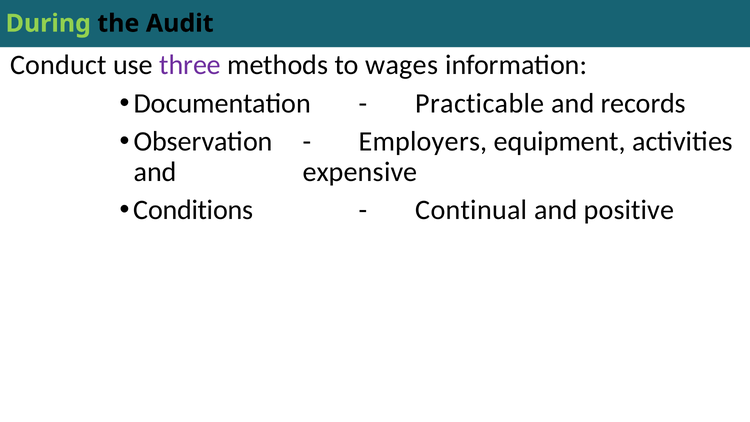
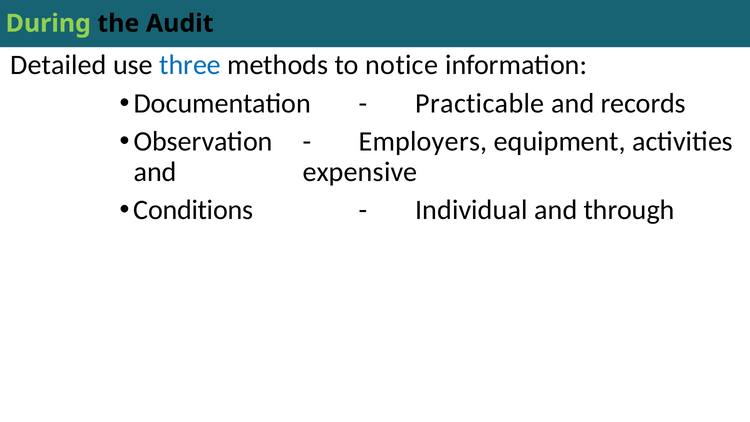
Conduct: Conduct -> Detailed
three colour: purple -> blue
wages: wages -> notice
Continual: Continual -> Individual
positive: positive -> through
